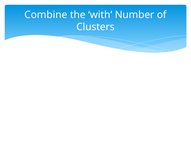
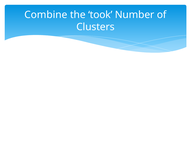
with: with -> took
